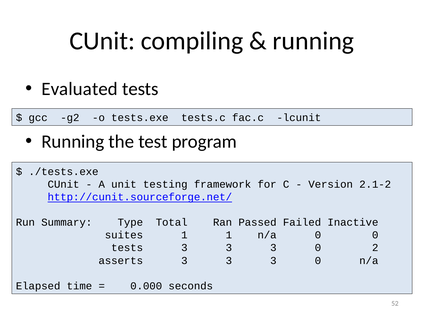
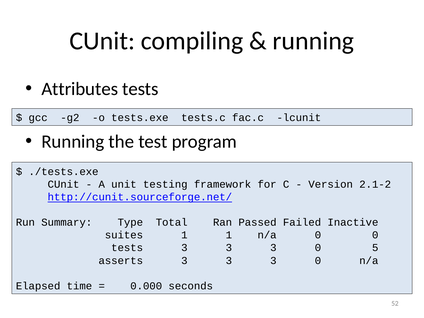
Evaluated: Evaluated -> Attributes
2: 2 -> 5
